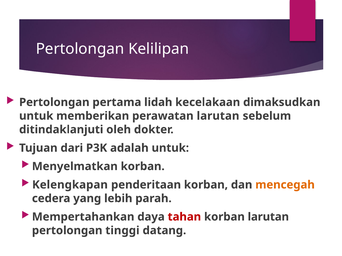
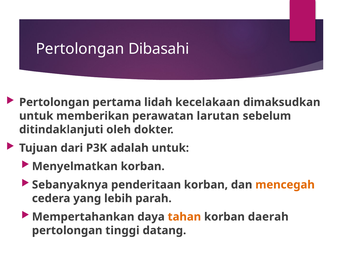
Kelilipan: Kelilipan -> Dibasahi
Kelengkapan: Kelengkapan -> Sebanyaknya
tahan colour: red -> orange
korban larutan: larutan -> daerah
